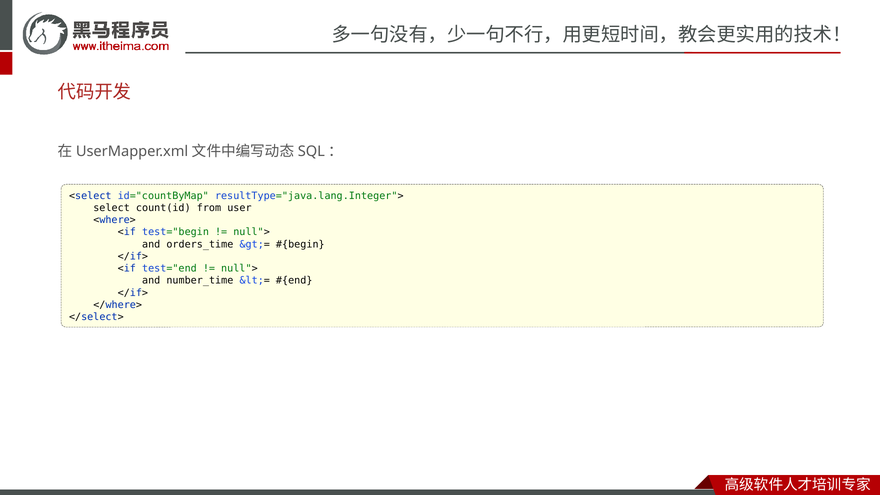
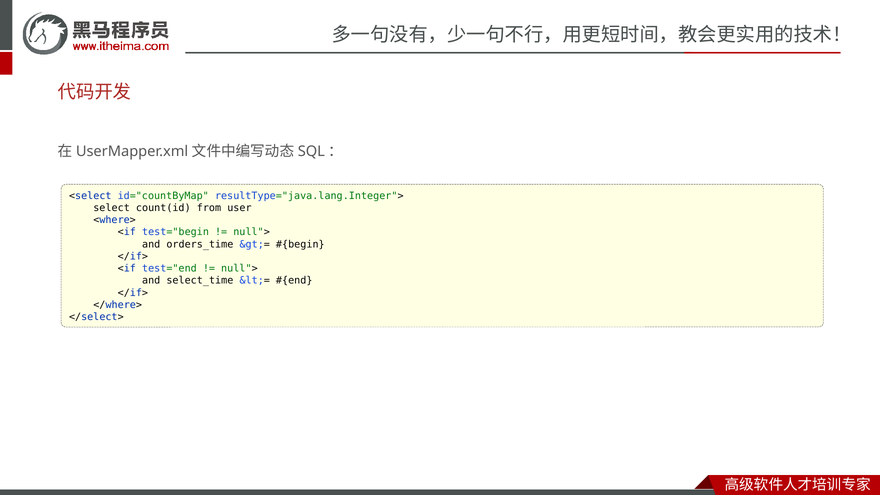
number_time: number_time -> select_time
